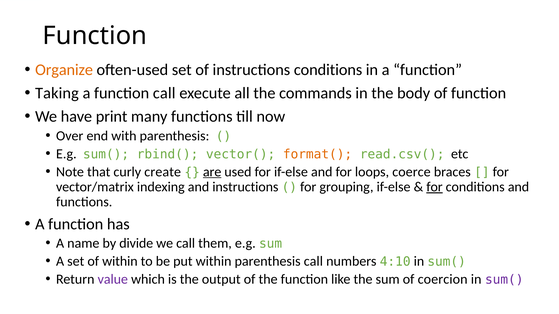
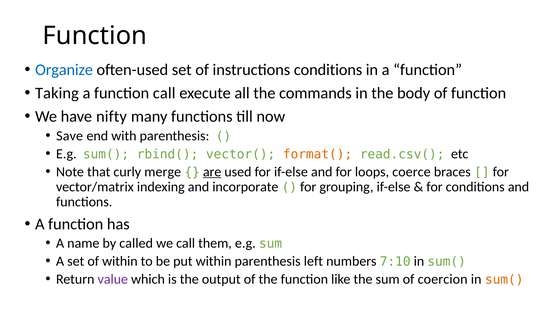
Organize colour: orange -> blue
print: print -> nifty
Over: Over -> Save
create: create -> merge
and instructions: instructions -> incorporate
for at (435, 187) underline: present -> none
divide: divide -> called
parenthesis call: call -> left
4:10: 4:10 -> 7:10
sum( at (504, 280) colour: purple -> orange
